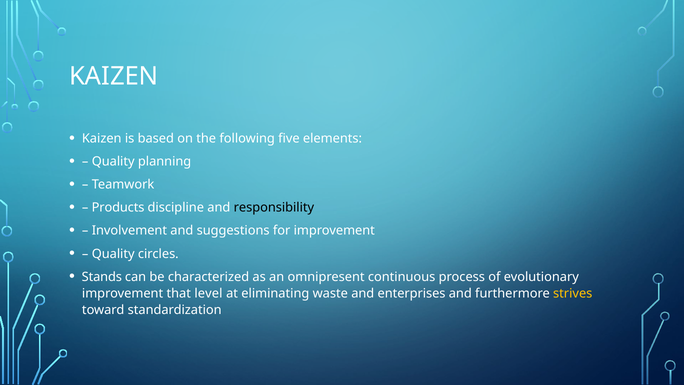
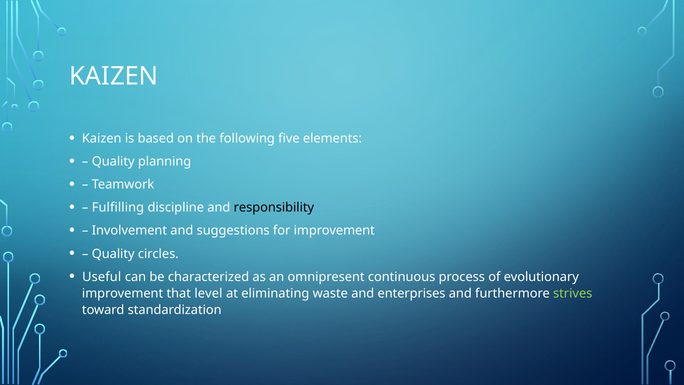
Products: Products -> Fulﬁlling
Stands: Stands -> Useful
strives colour: yellow -> light green
